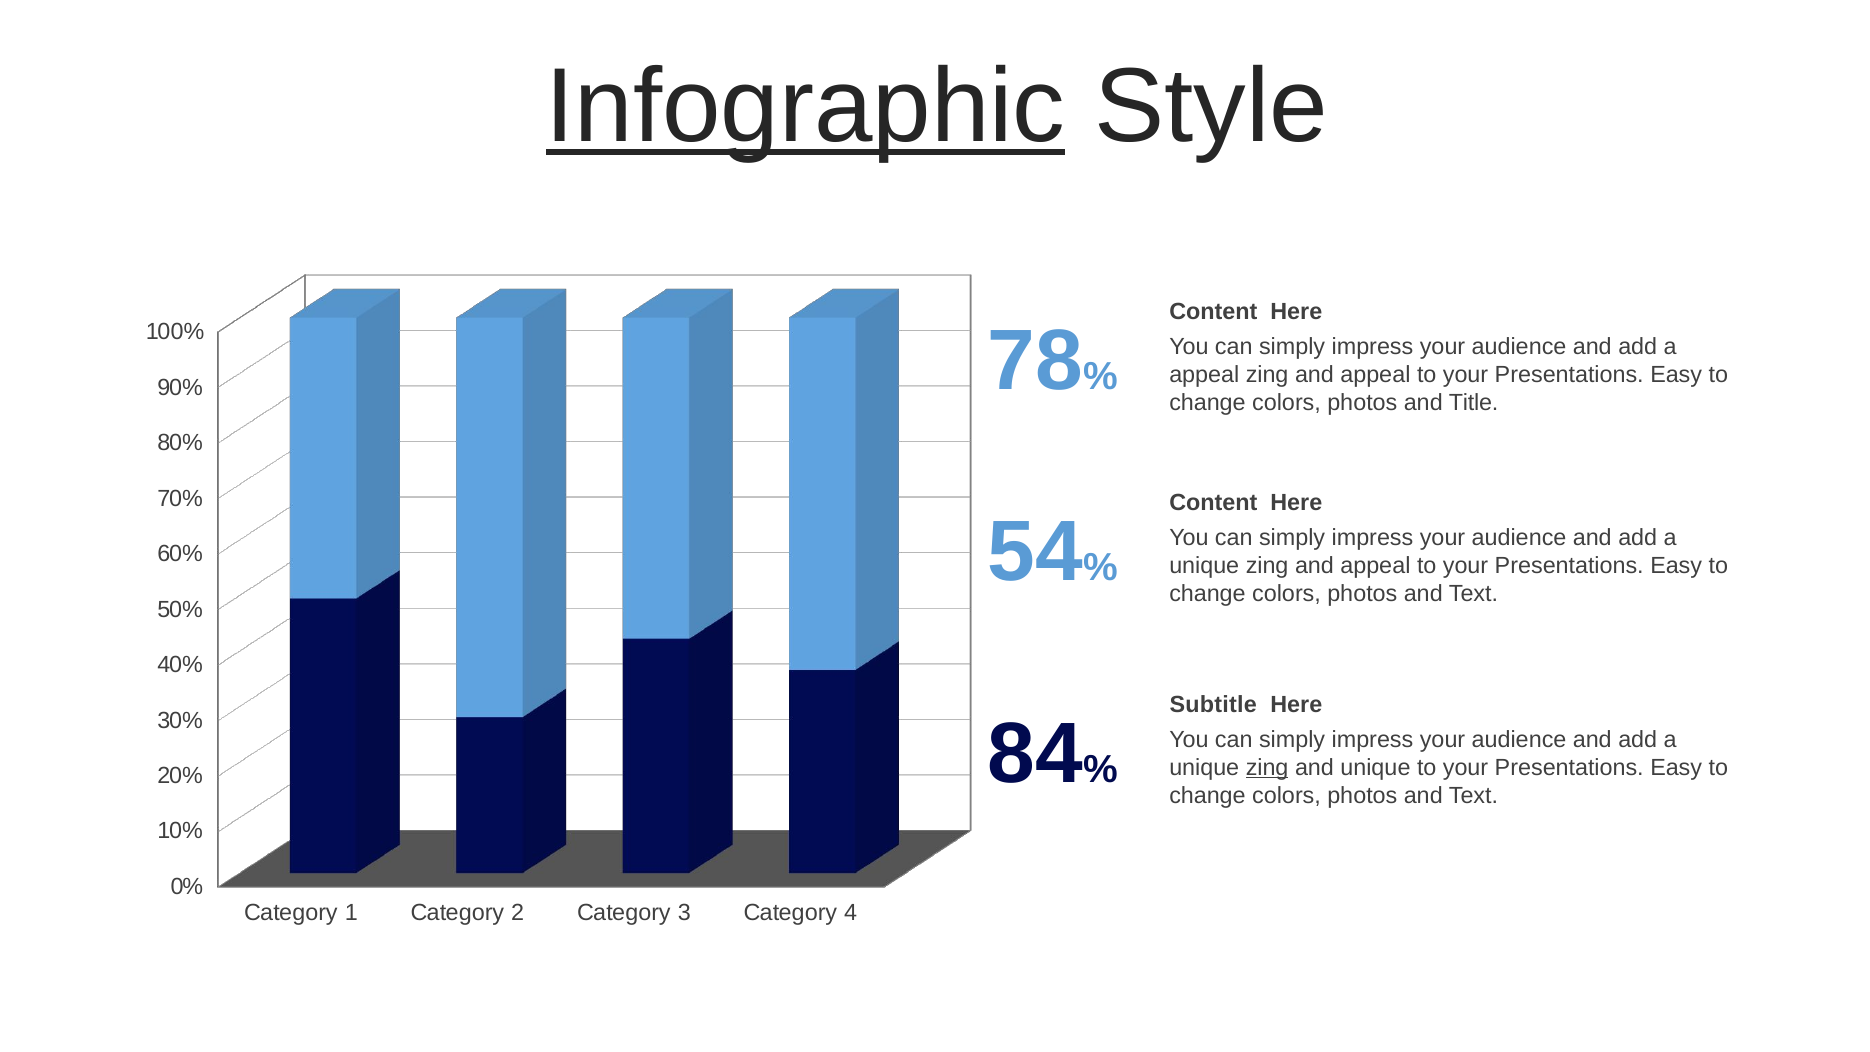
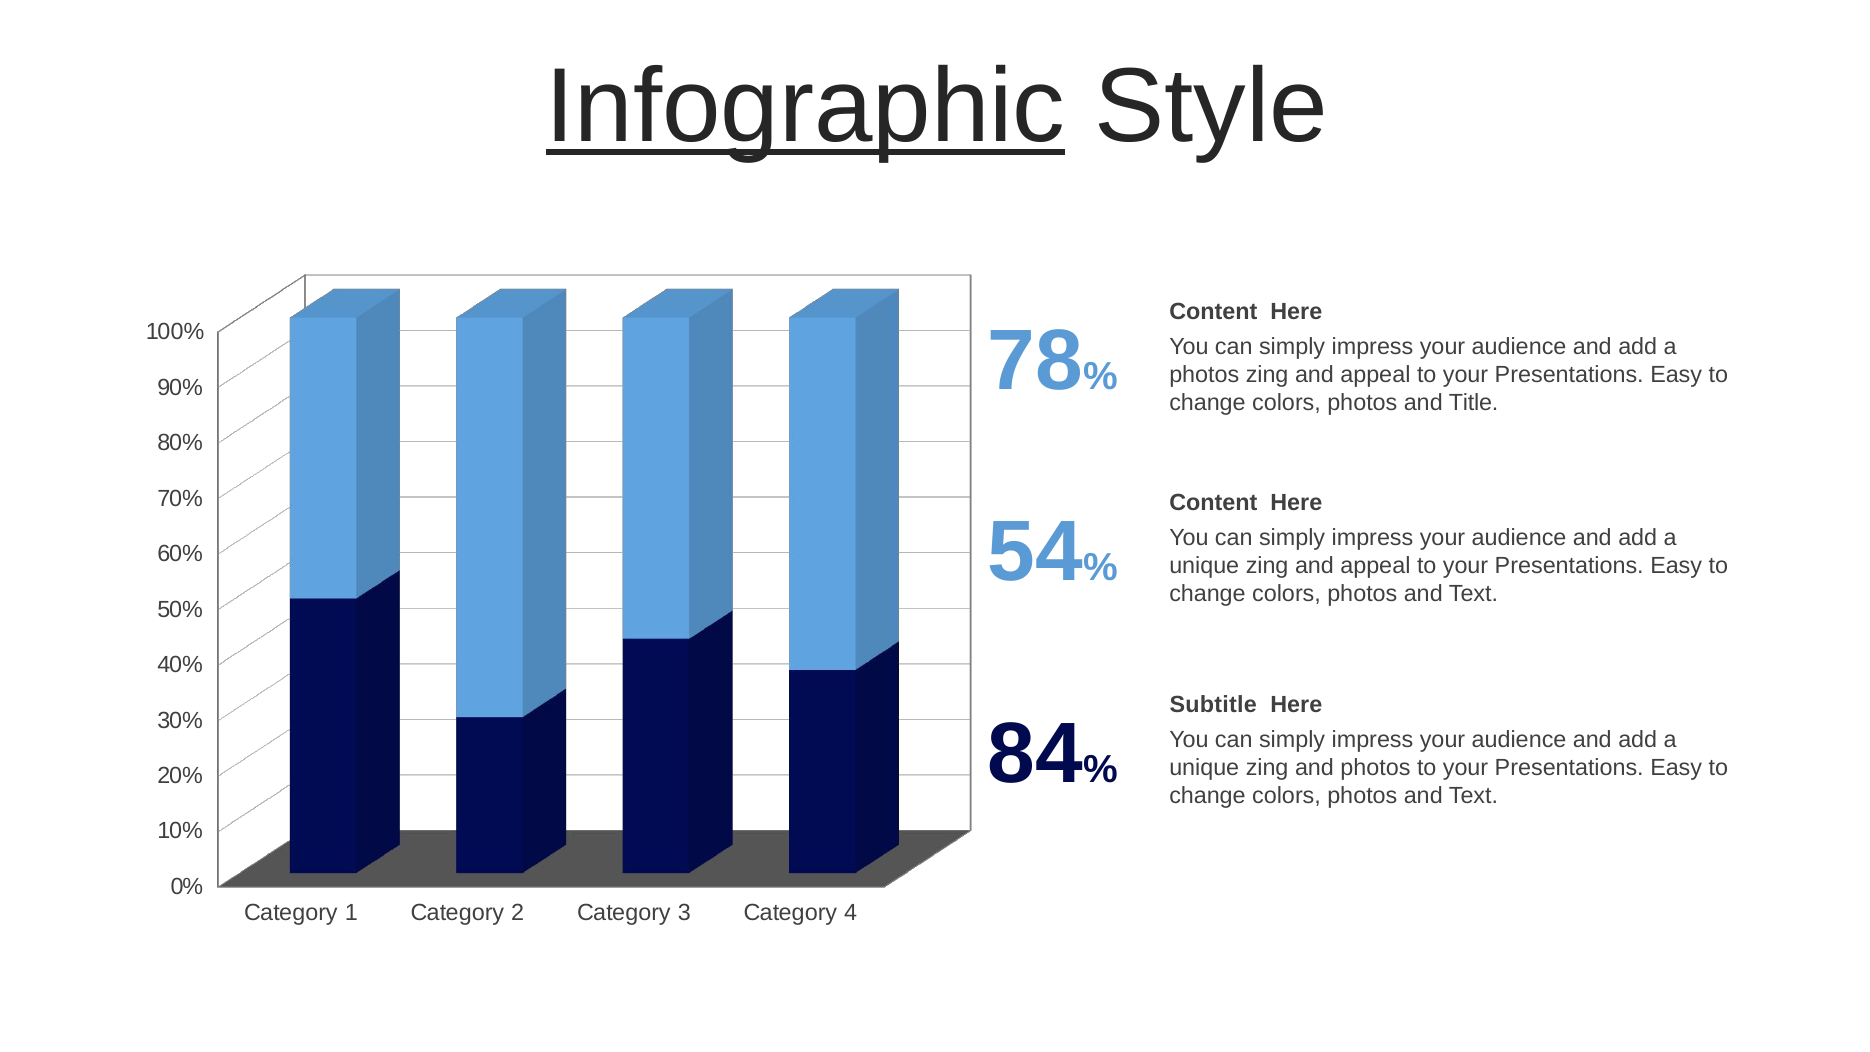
appeal at (1204, 375): appeal -> photos
zing at (1267, 768) underline: present -> none
and unique: unique -> photos
